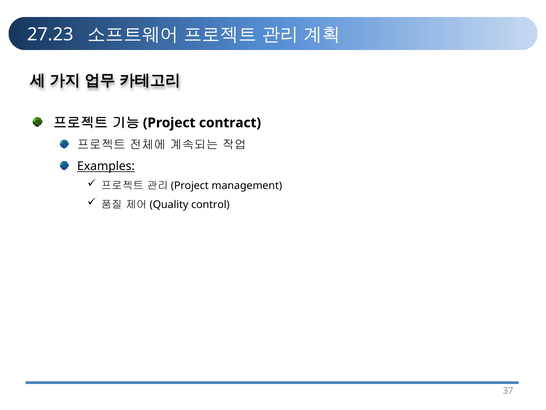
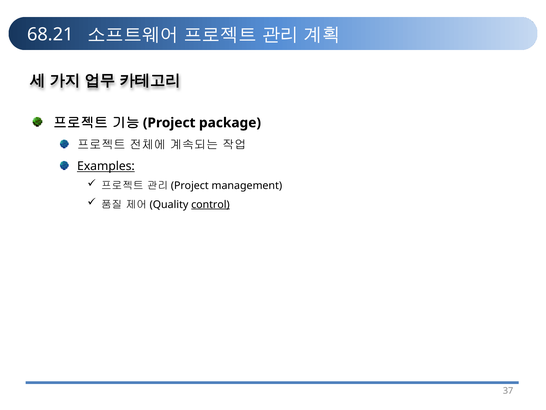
27.23: 27.23 -> 68.21
contract: contract -> package
control underline: none -> present
